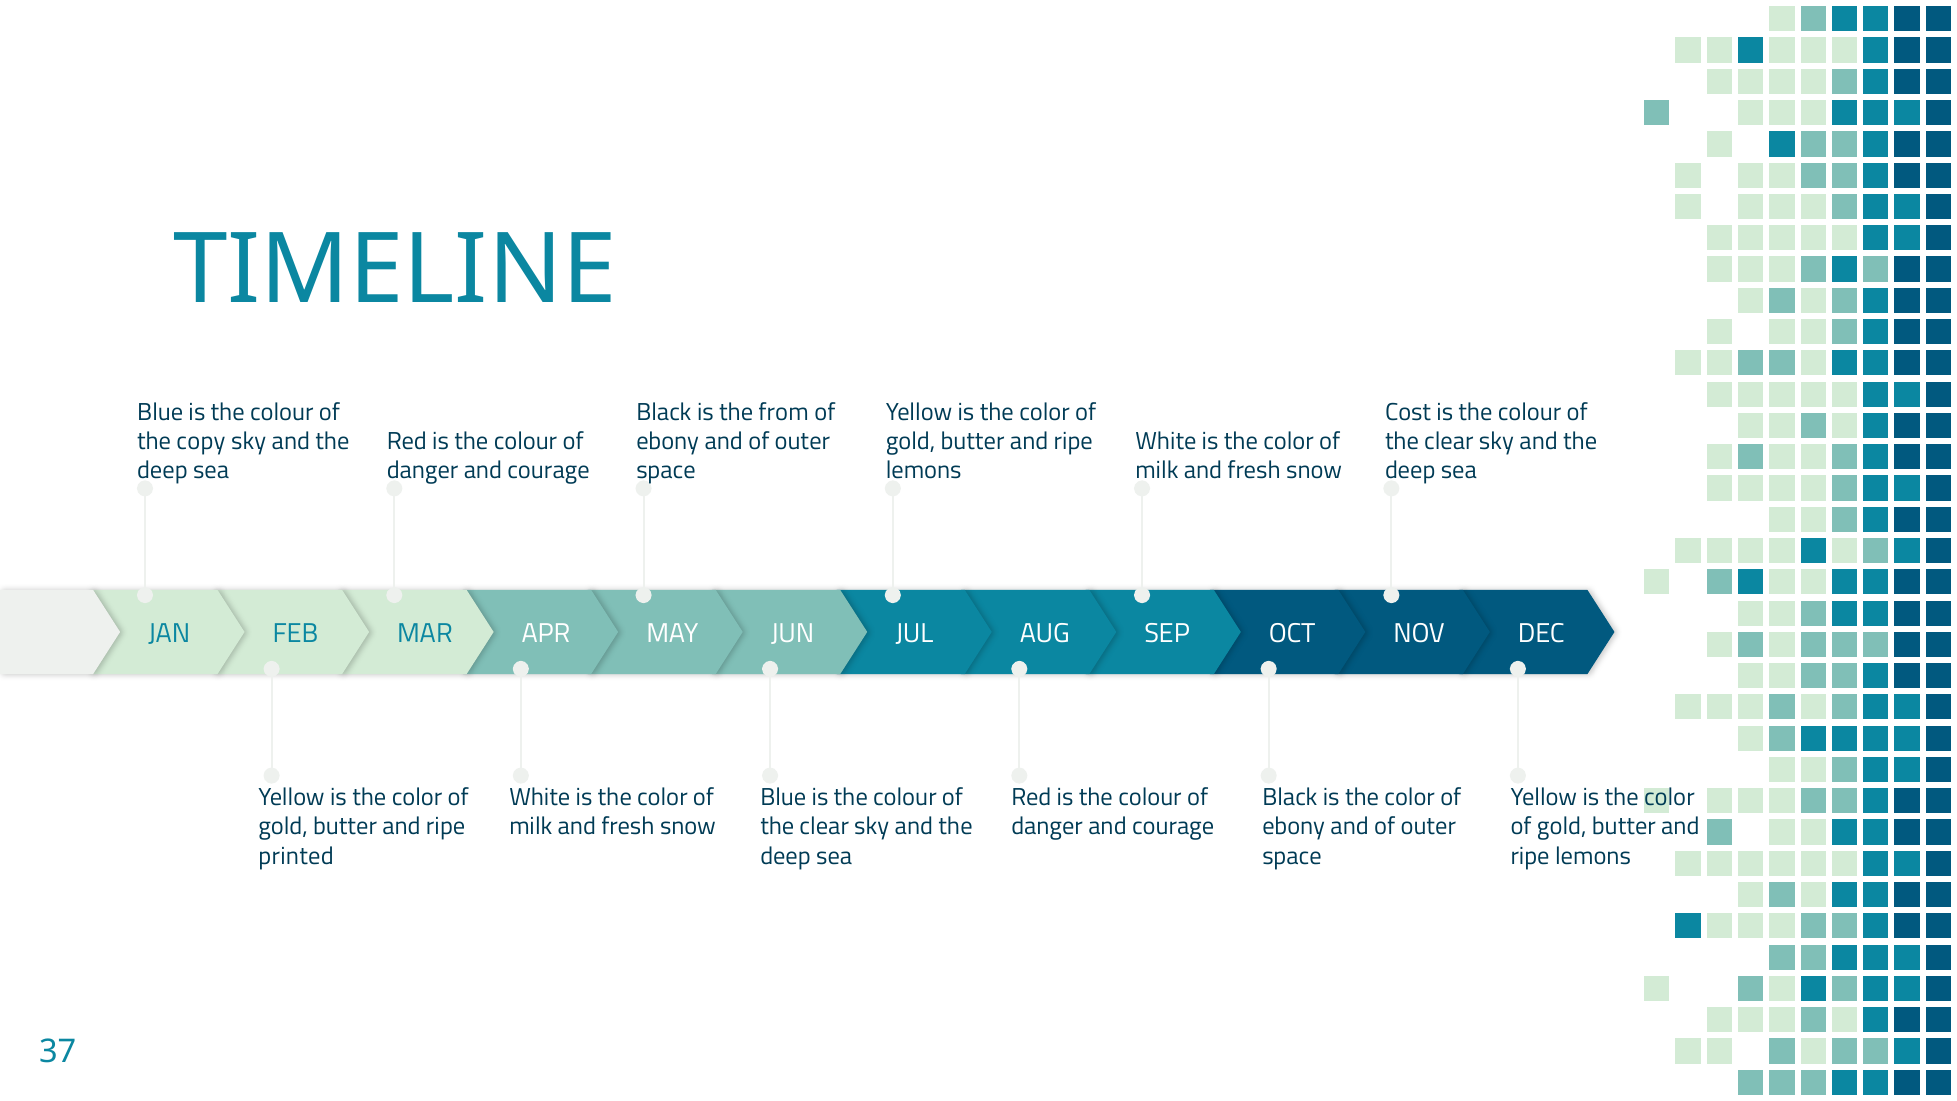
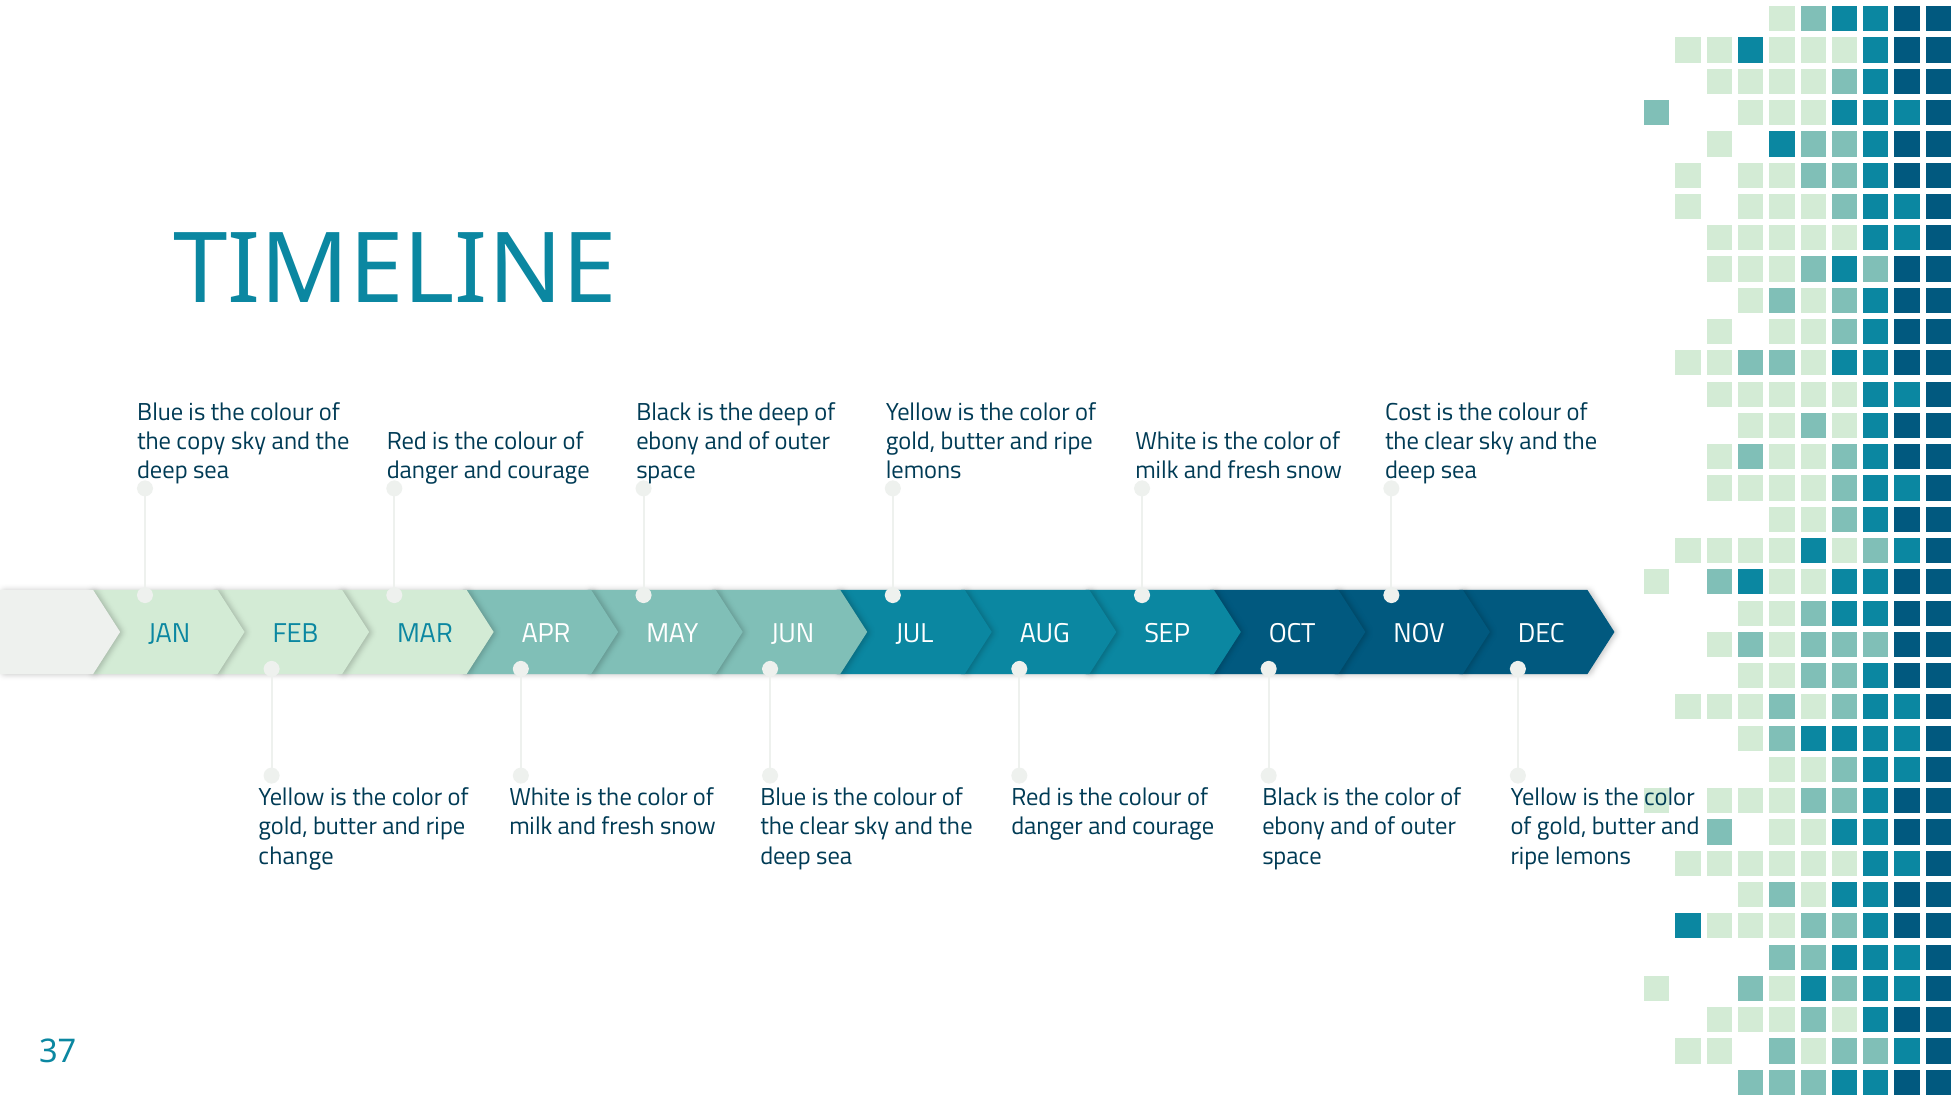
is the from: from -> deep
printed: printed -> change
